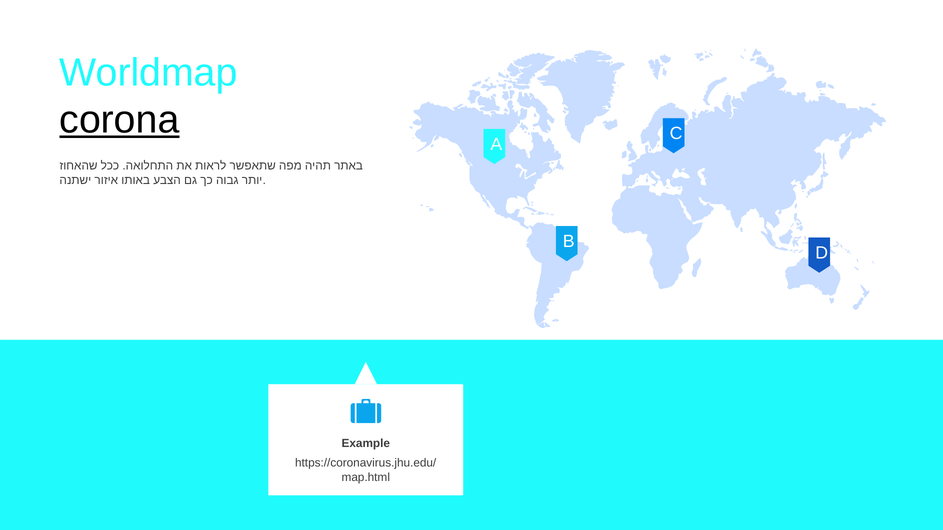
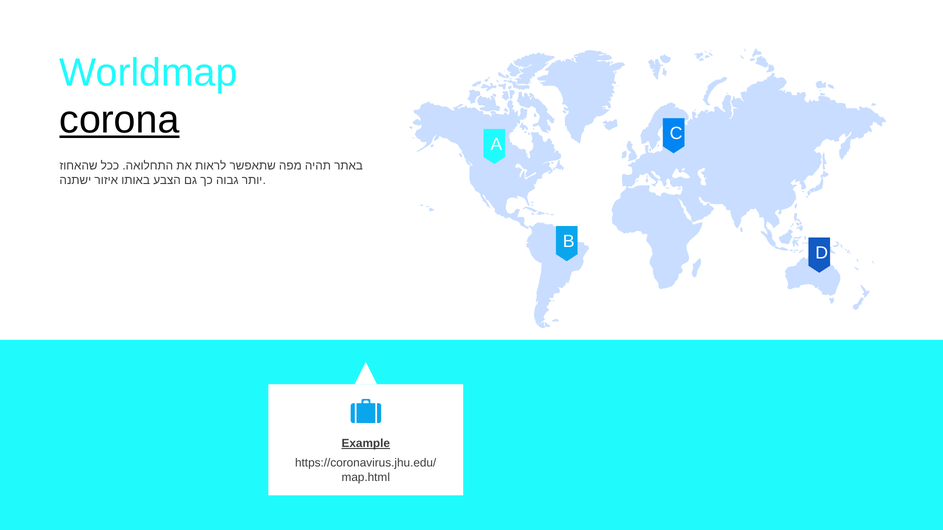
Example underline: none -> present
